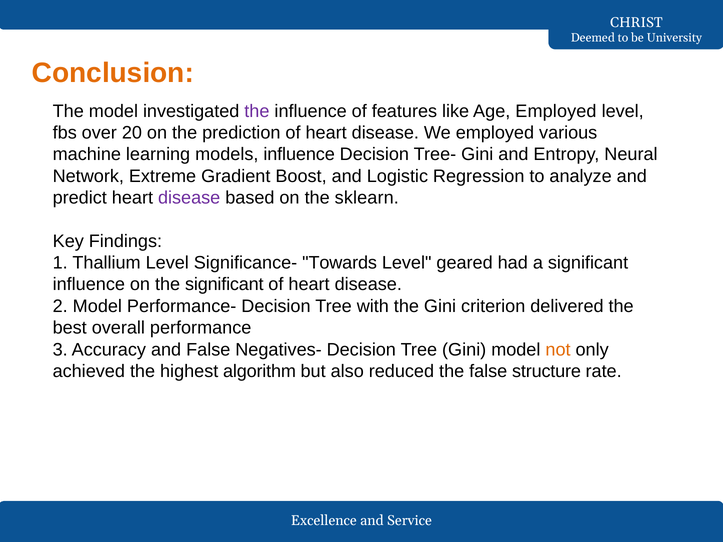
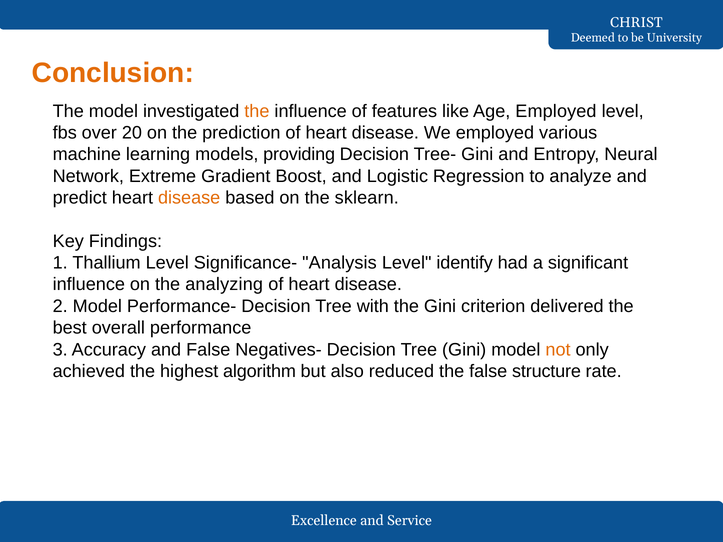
the at (257, 111) colour: purple -> orange
models influence: influence -> providing
disease at (189, 198) colour: purple -> orange
Towards: Towards -> Analysis
geared: geared -> identify
the significant: significant -> analyzing
